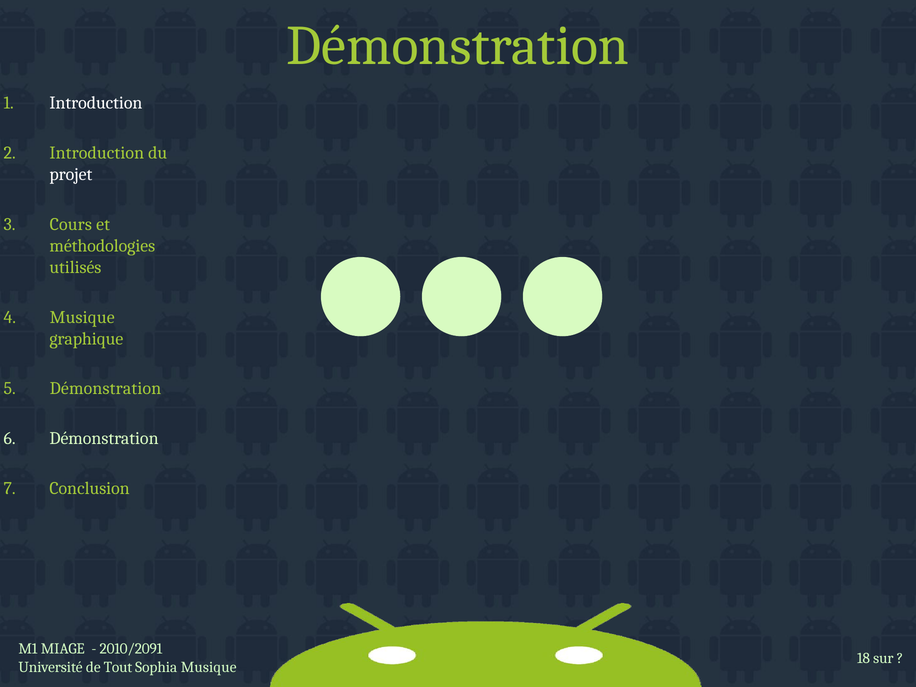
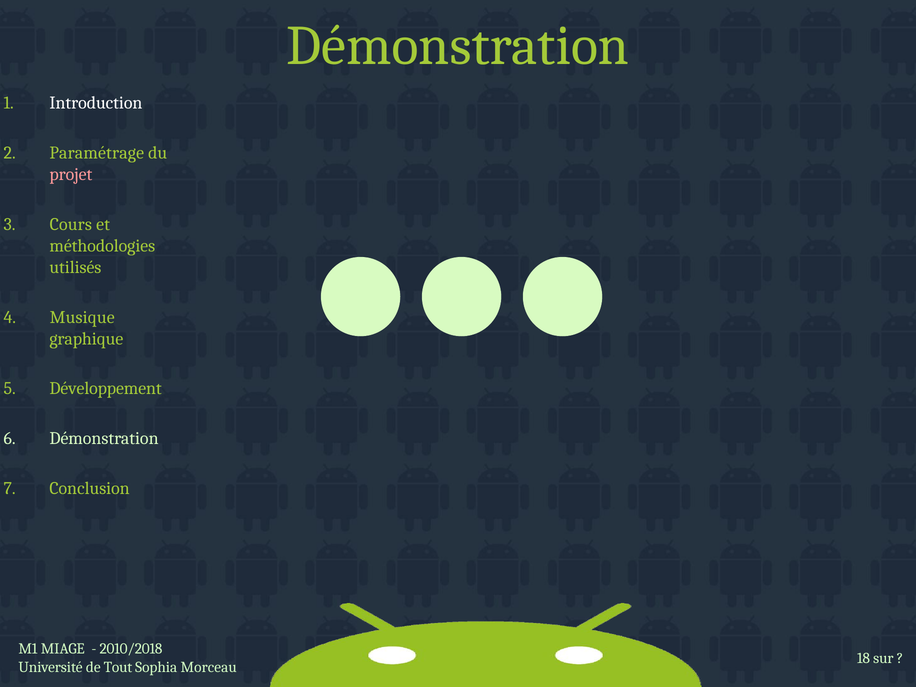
Introduction at (97, 153): Introduction -> Paramétrage
projet colour: white -> pink
Démonstration at (105, 389): Démonstration -> Développement
2010/2091: 2010/2091 -> 2010/2018
Sophia Musique: Musique -> Morceau
